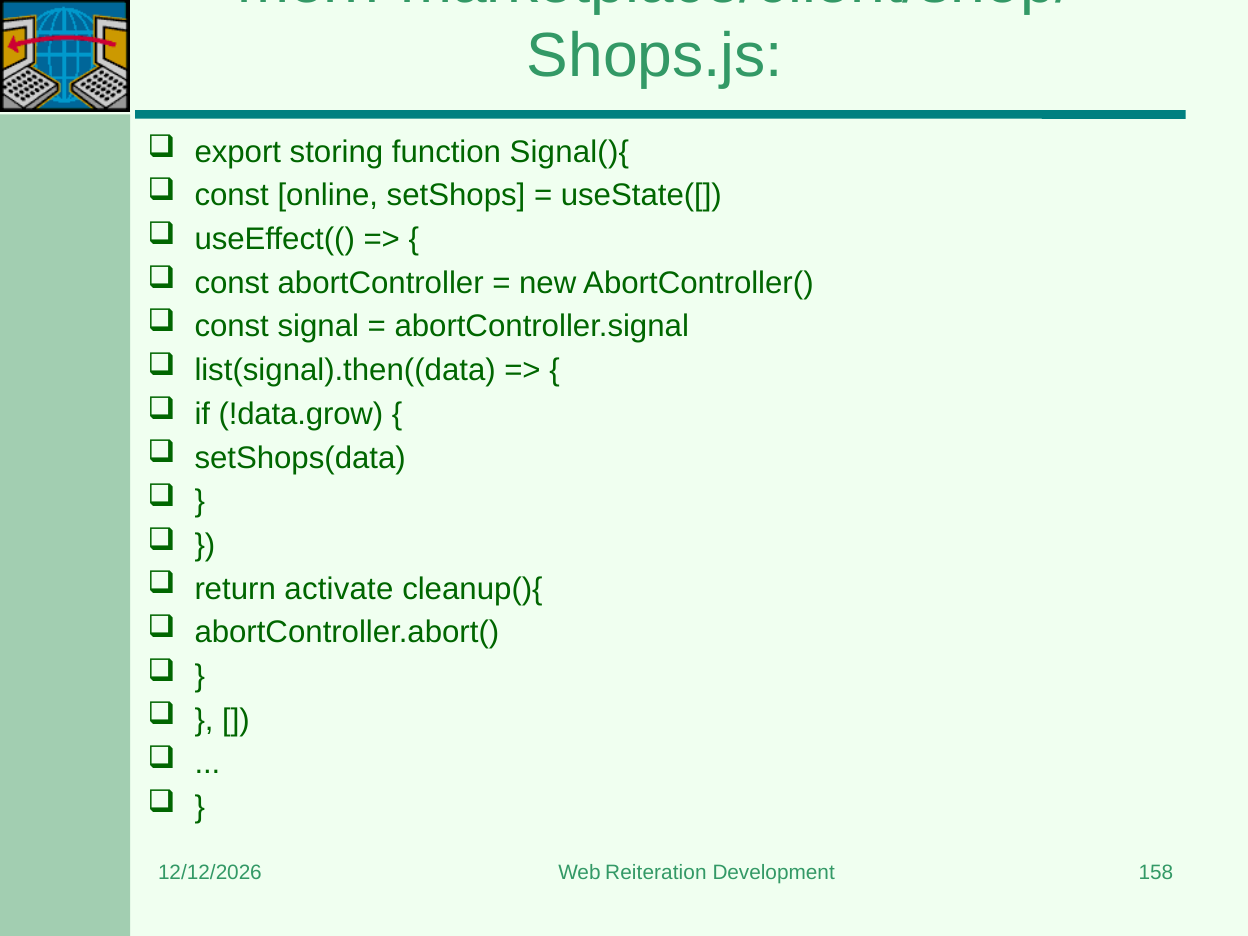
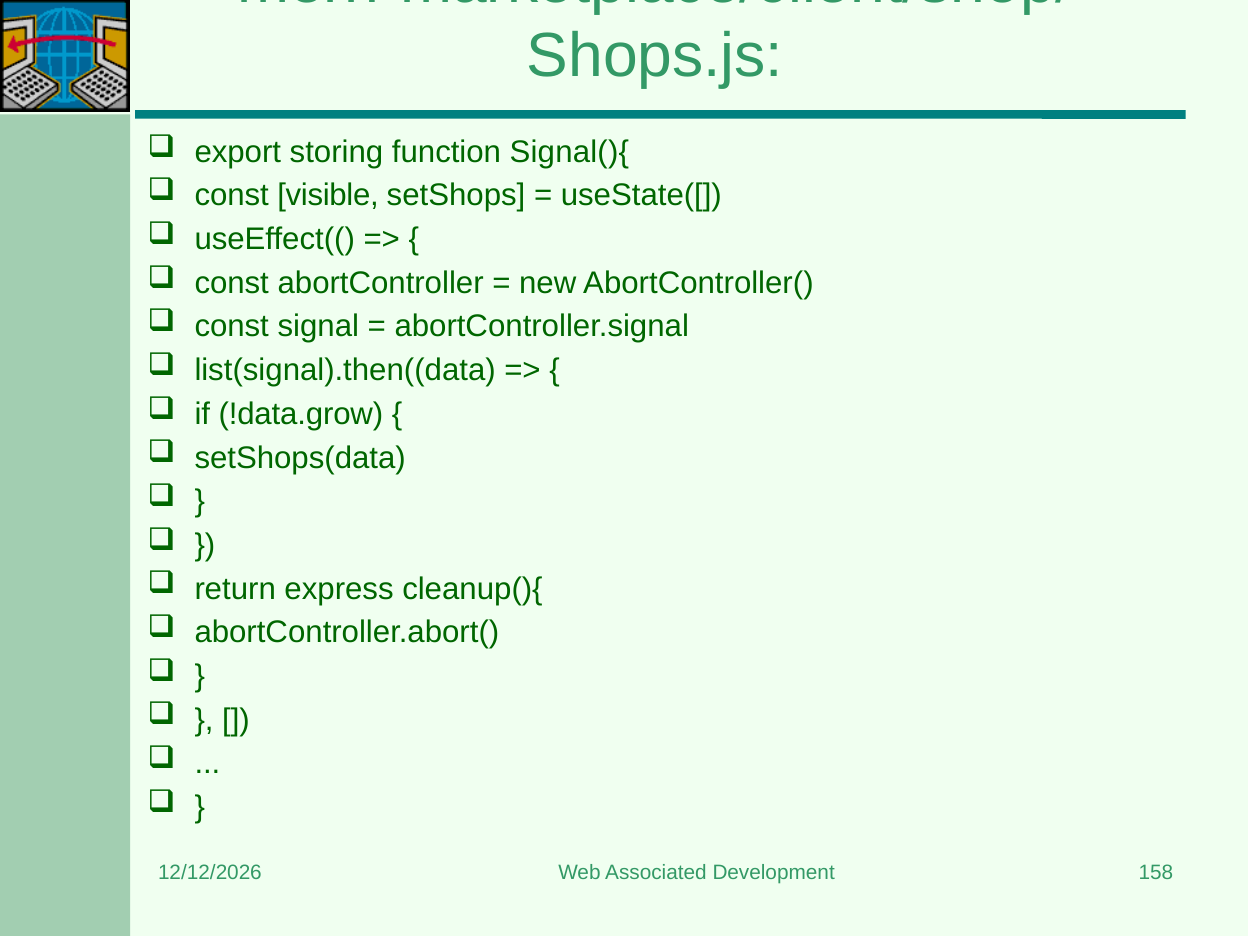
online: online -> visible
activate: activate -> express
Reiteration: Reiteration -> Associated
